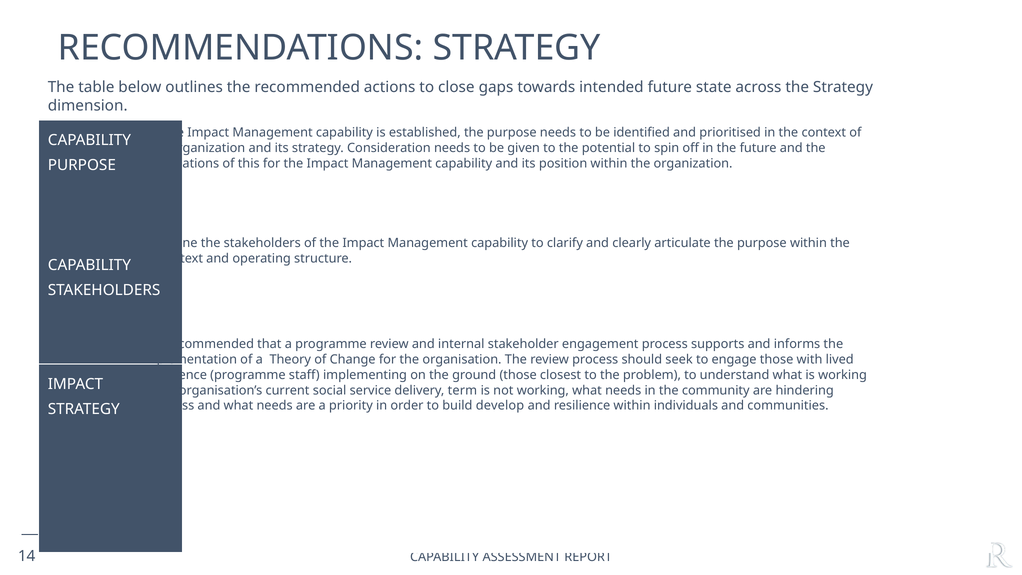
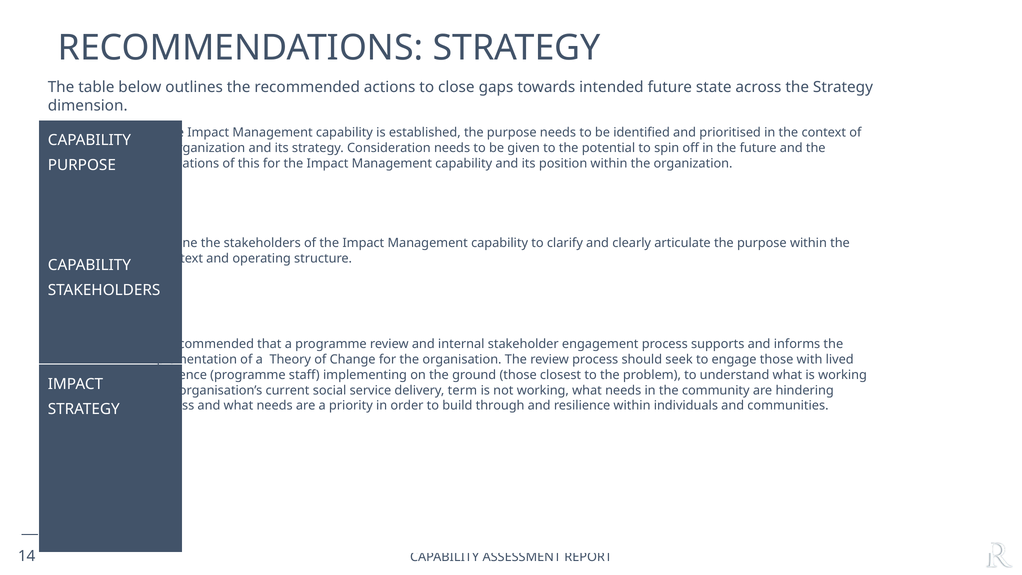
develop: develop -> through
